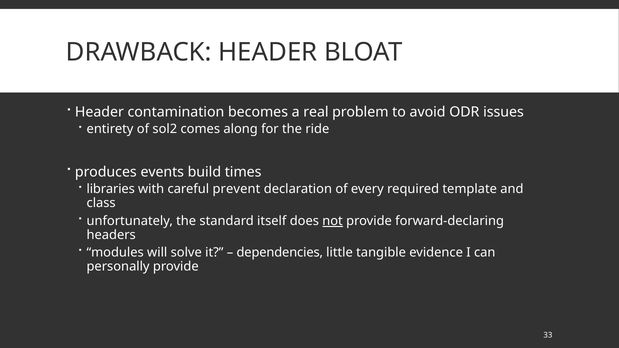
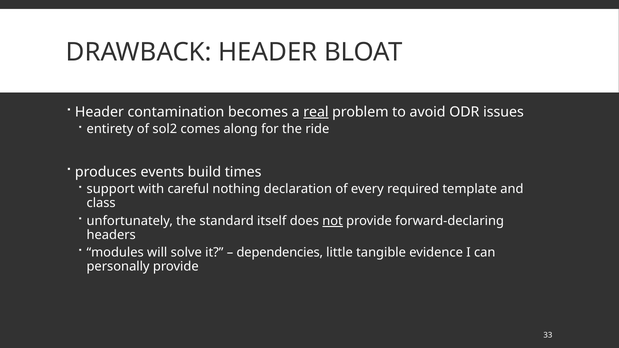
real underline: none -> present
libraries: libraries -> support
prevent: prevent -> nothing
